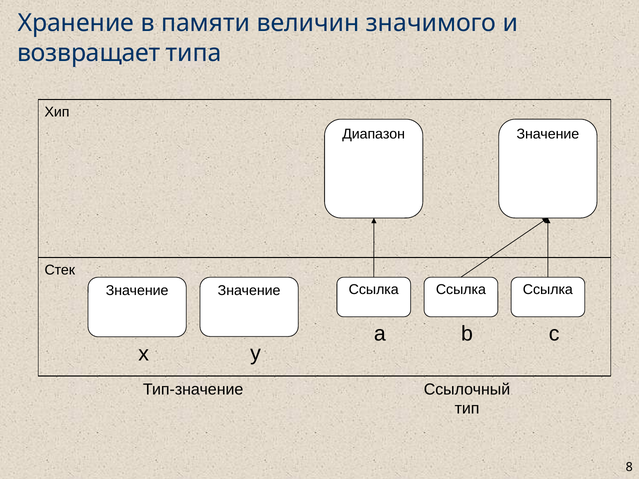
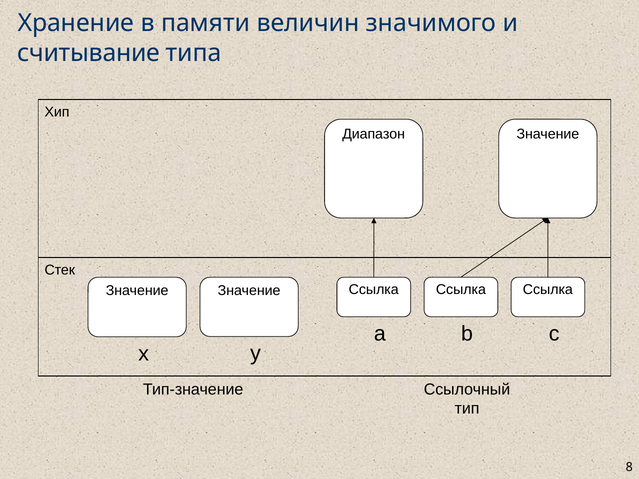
возвращает: возвращает -> считывание
